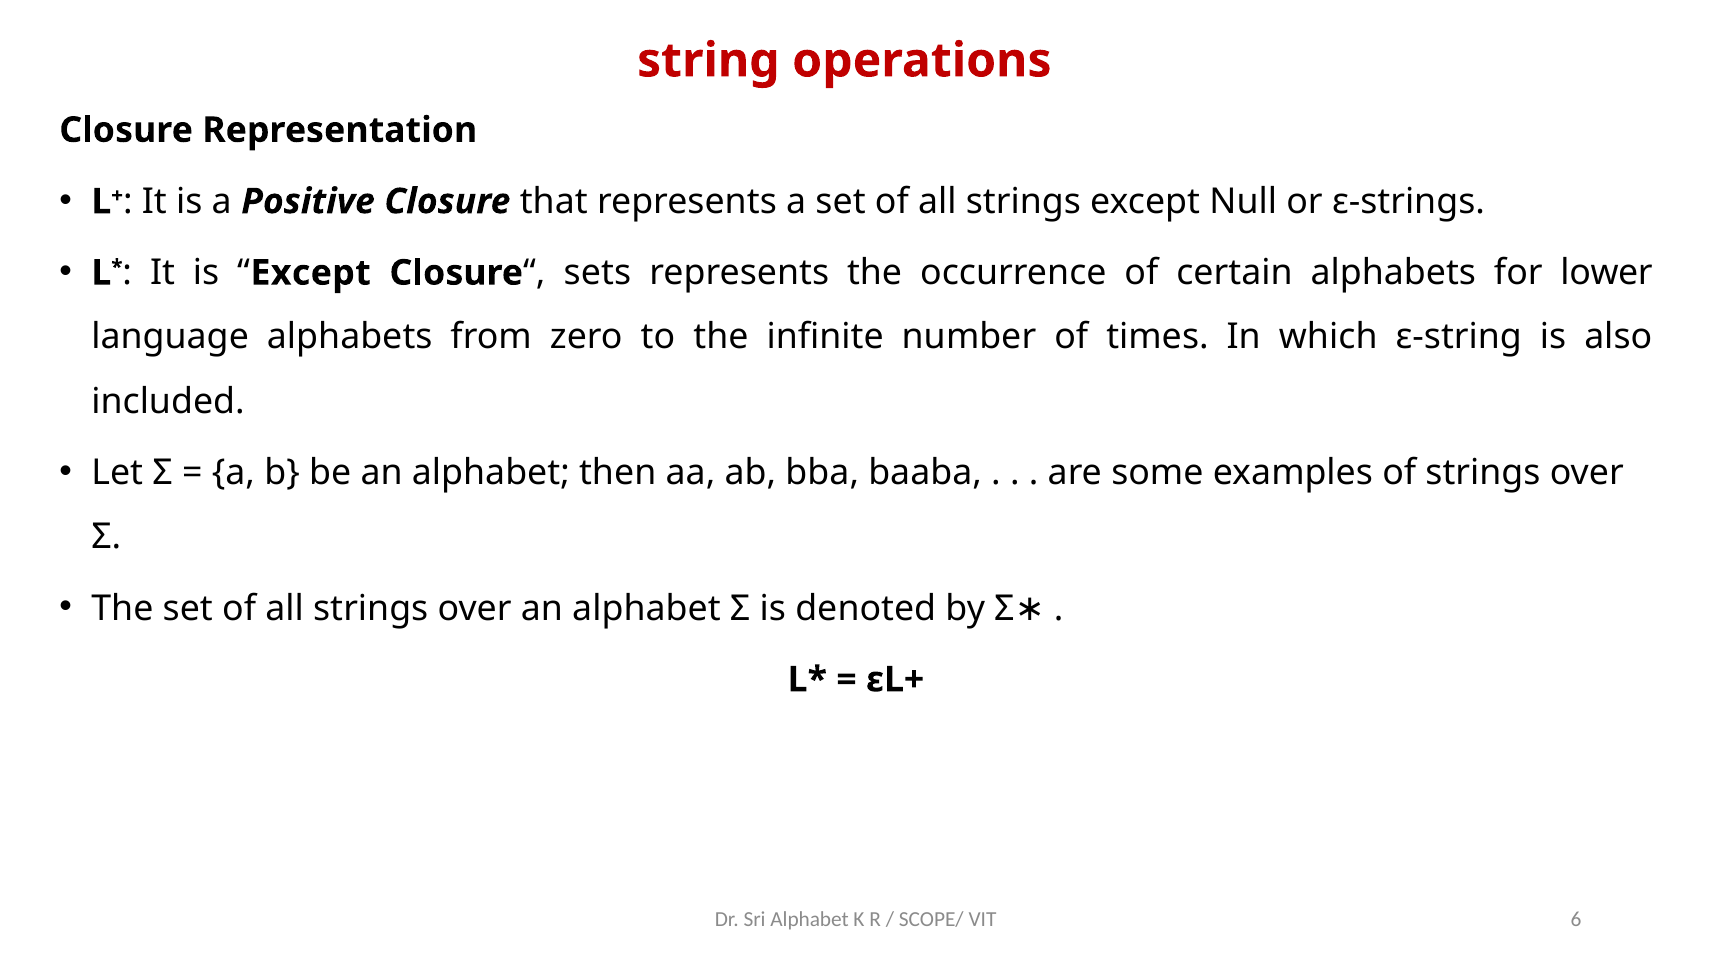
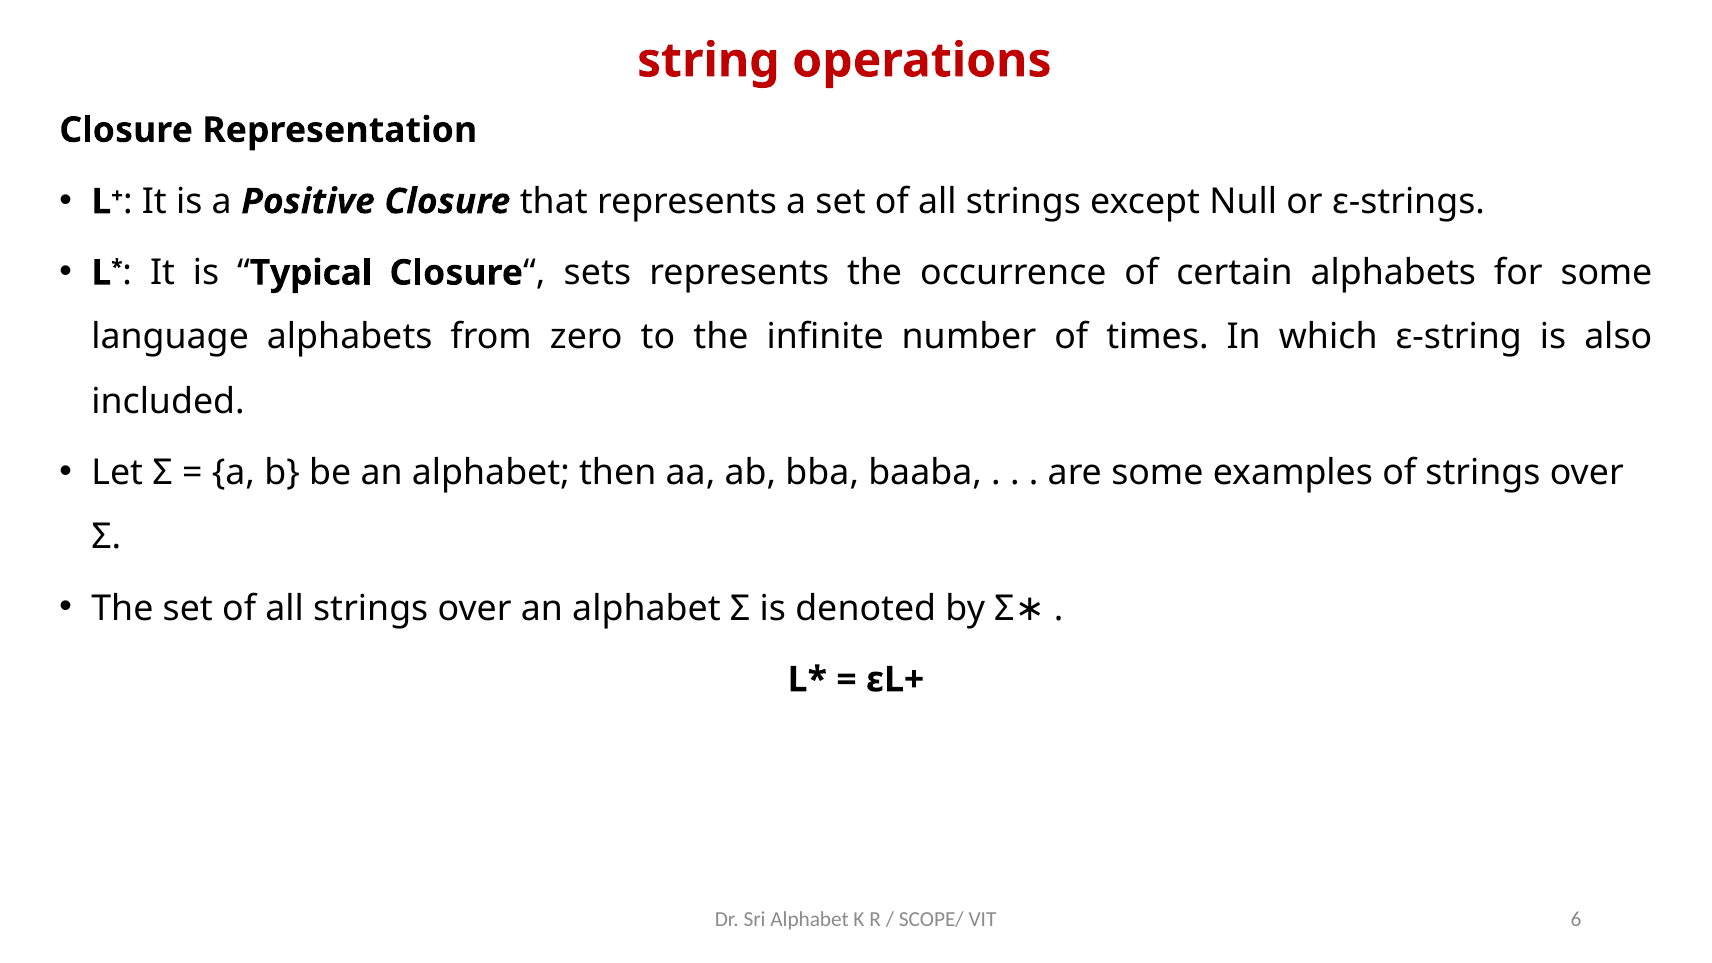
Except at (311, 273): Except -> Typical
for lower: lower -> some
